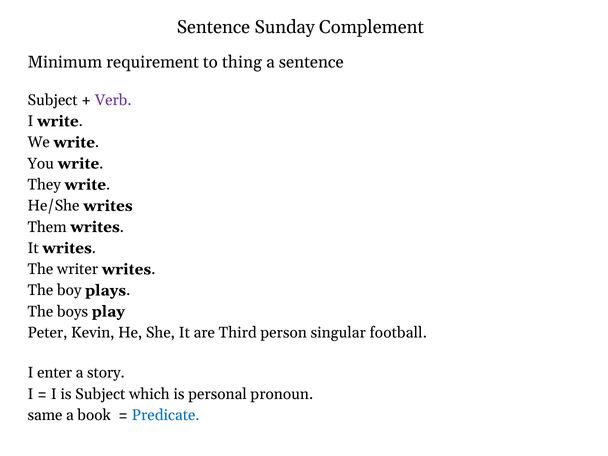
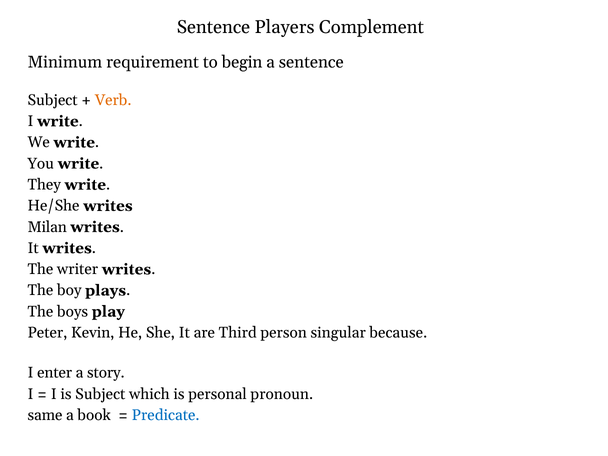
Sunday: Sunday -> Players
thing: thing -> begin
Verb colour: purple -> orange
Them: Them -> Milan
football: football -> because
